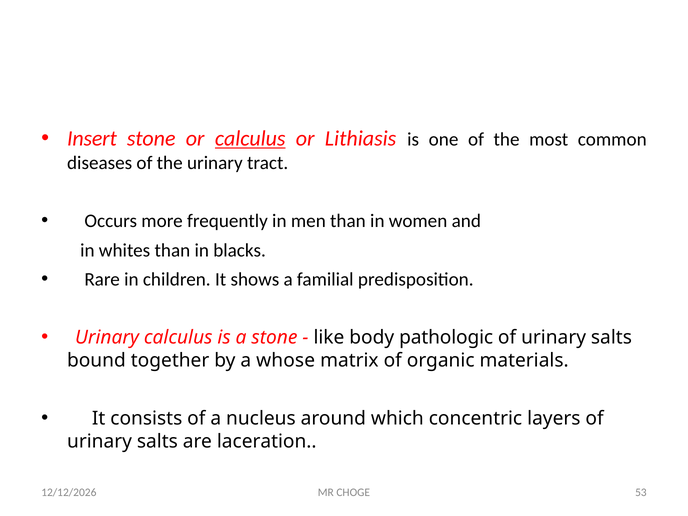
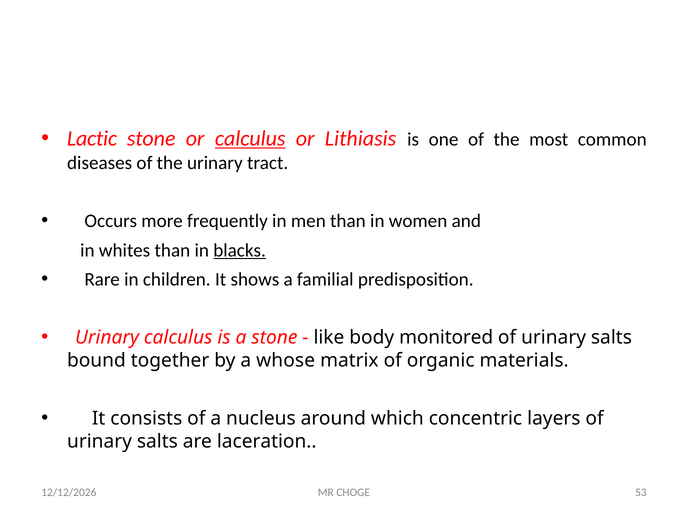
Insert: Insert -> Lactic
blacks underline: none -> present
pathologic: pathologic -> monitored
